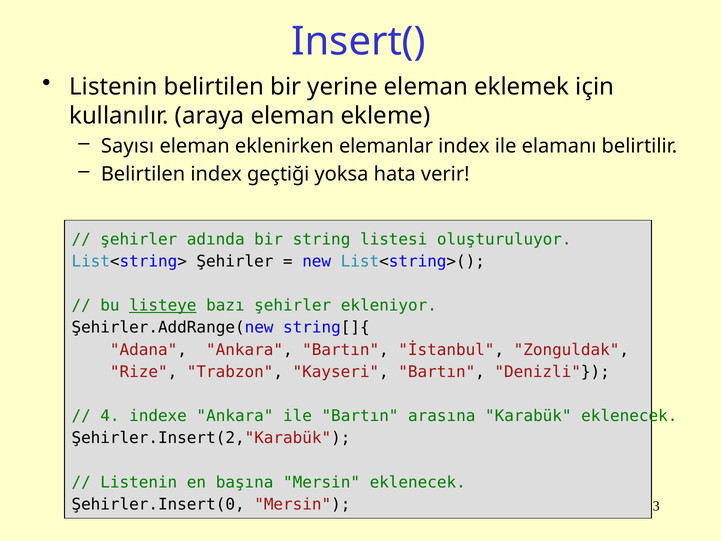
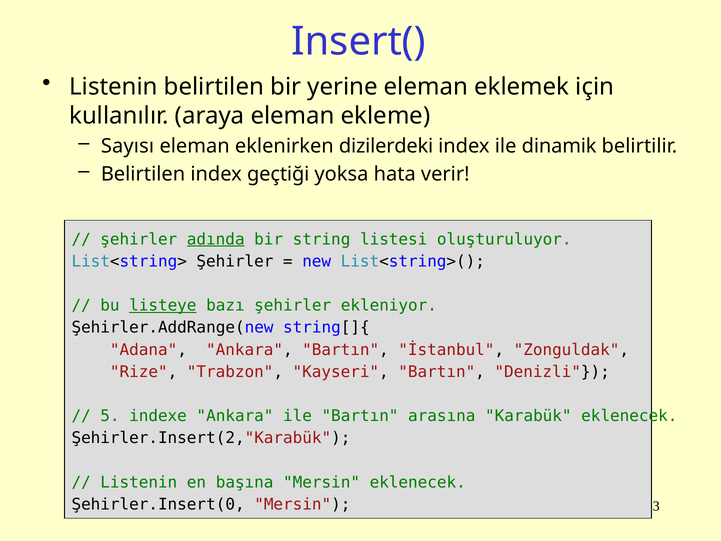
elemanlar: elemanlar -> dizilerdeki
elamanı: elamanı -> dinamik
adında underline: none -> present
4: 4 -> 5
